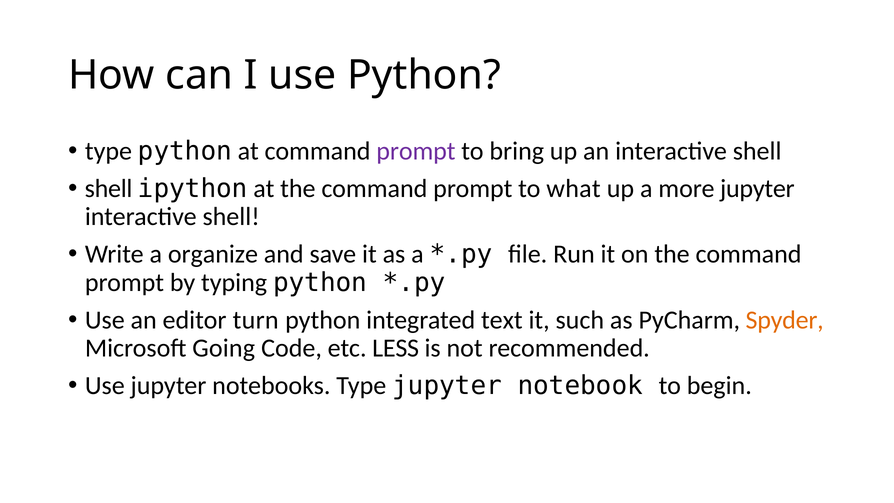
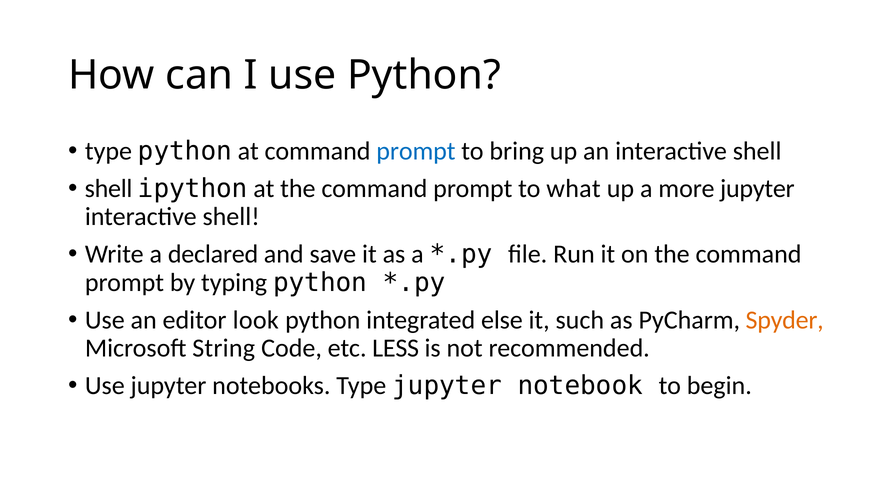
prompt at (416, 151) colour: purple -> blue
organize: organize -> declared
turn: turn -> look
text: text -> else
Going: Going -> String
